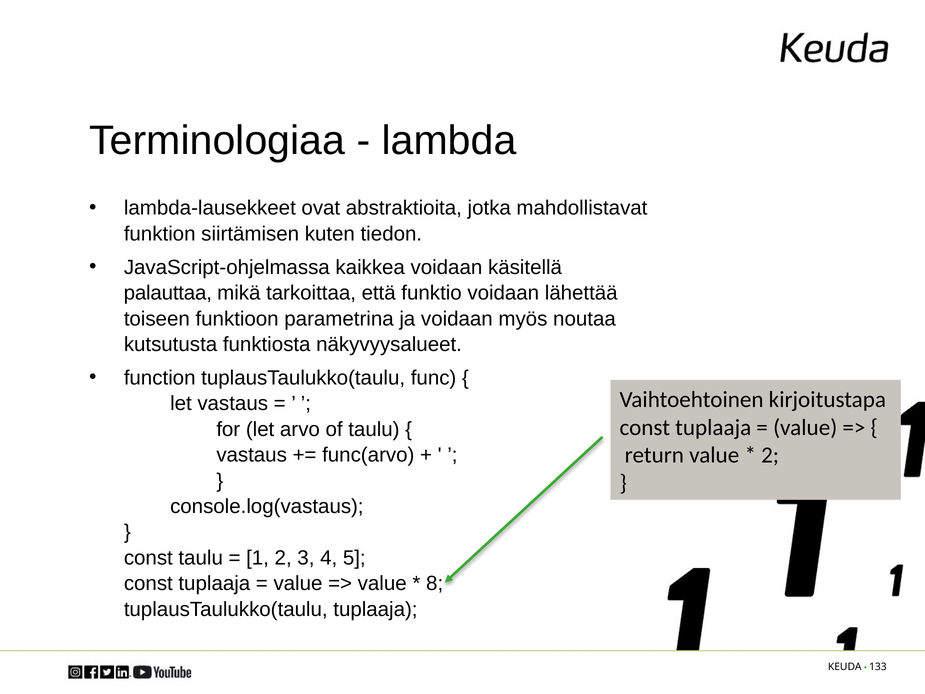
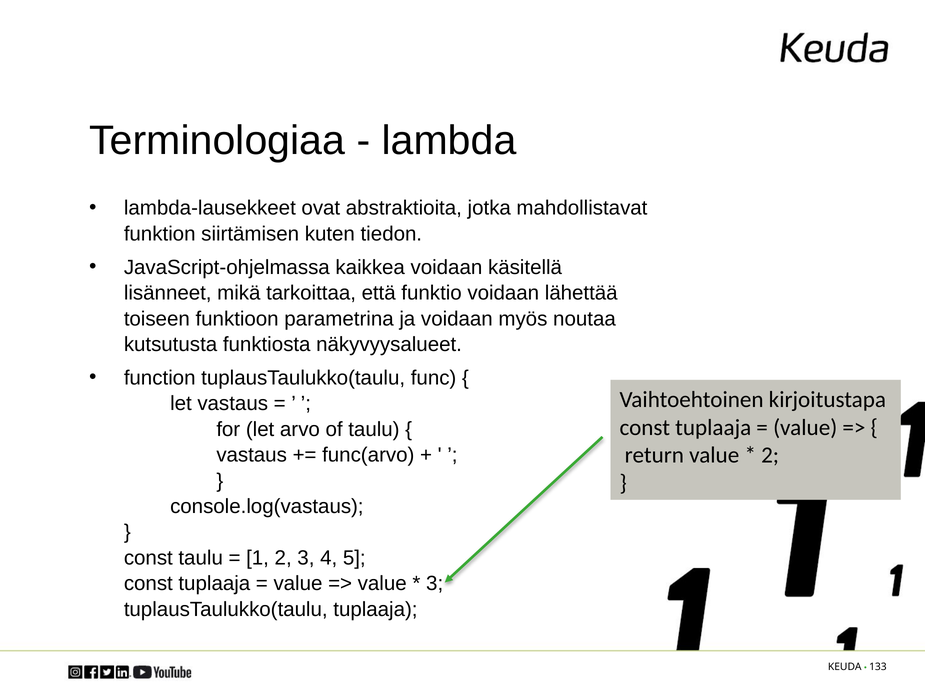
palauttaa: palauttaa -> lisänneet
8 at (435, 583): 8 -> 3
